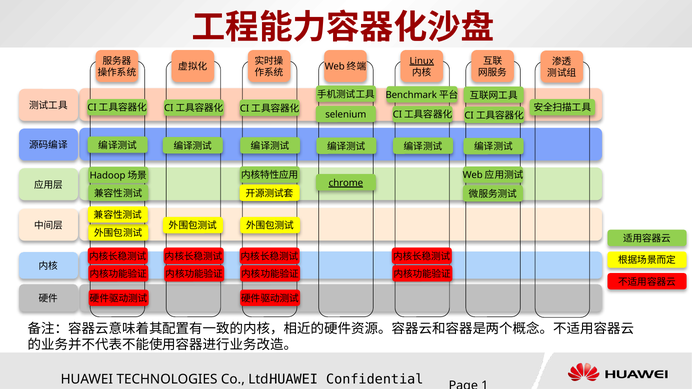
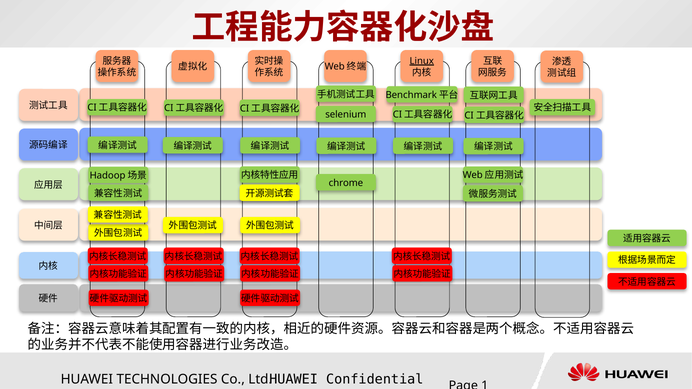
chrome underline: present -> none
